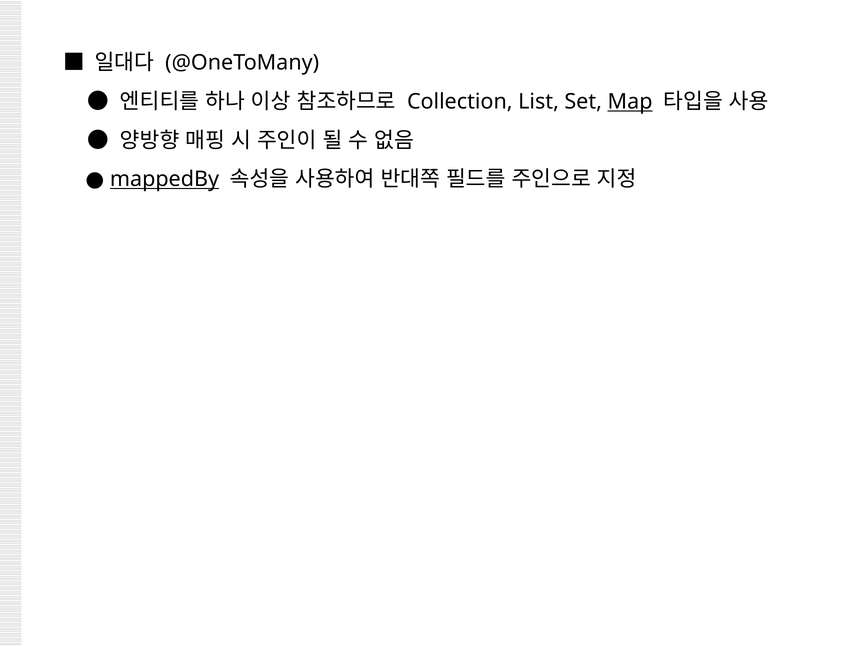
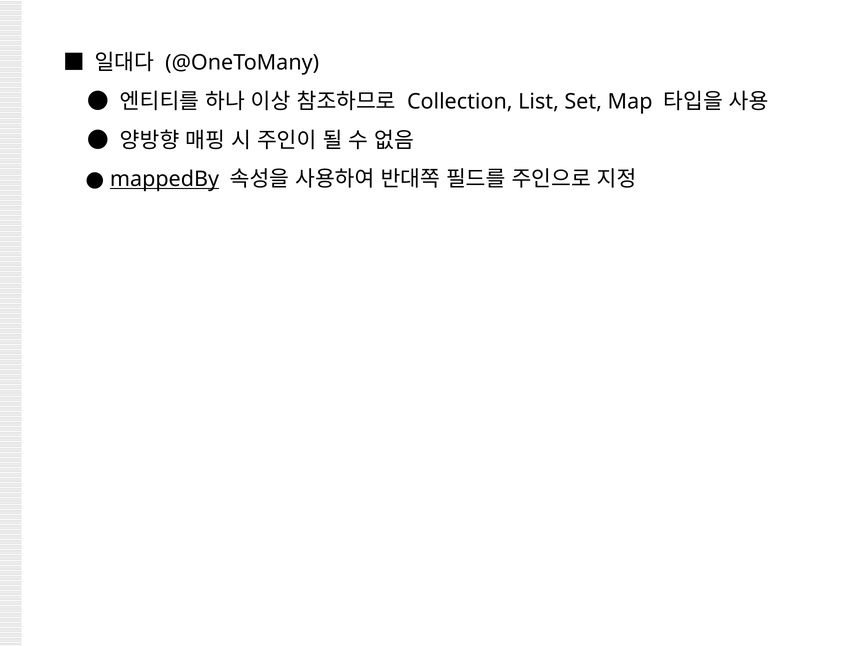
Map underline: present -> none
